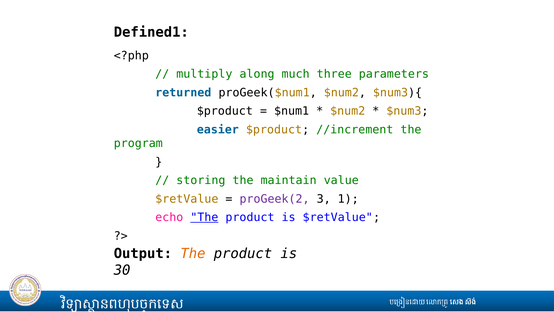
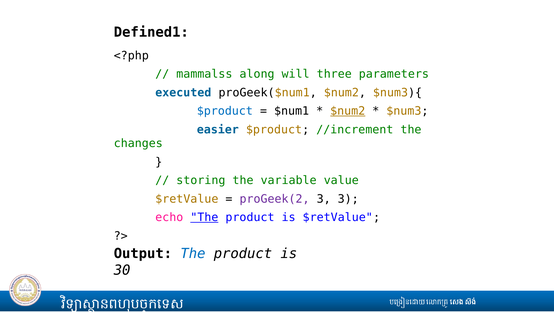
multiply: multiply -> mammalss
much: much -> will
returned: returned -> executed
$product at (225, 111) colour: black -> blue
$num2 at (348, 111) underline: none -> present
program: program -> changes
maintain: maintain -> variable
3 1: 1 -> 3
The at (193, 253) colour: orange -> blue
